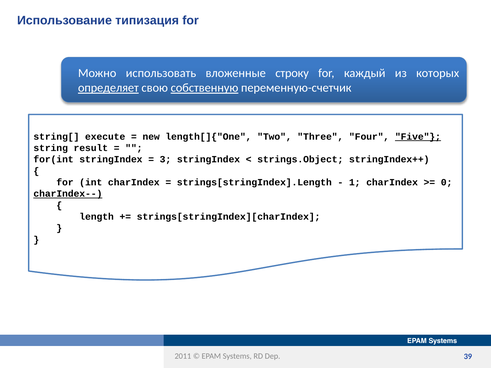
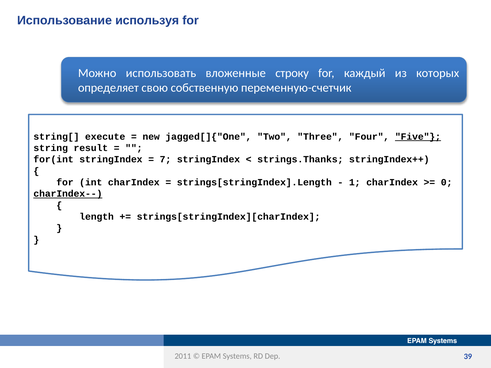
типизация: типизация -> используя
определяет underline: present -> none
собственную underline: present -> none
length[]{"One: length[]{"One -> jagged[]{"One
3: 3 -> 7
strings.Object: strings.Object -> strings.Thanks
